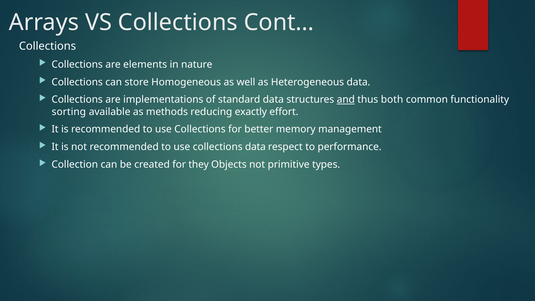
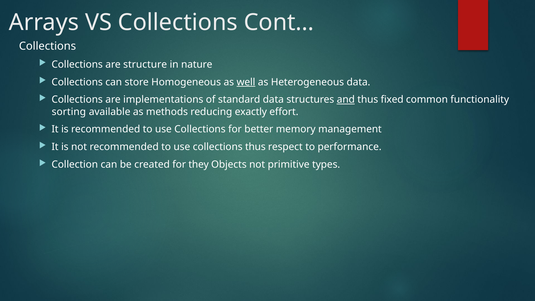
elements: elements -> structure
well underline: none -> present
both: both -> fixed
collections data: data -> thus
